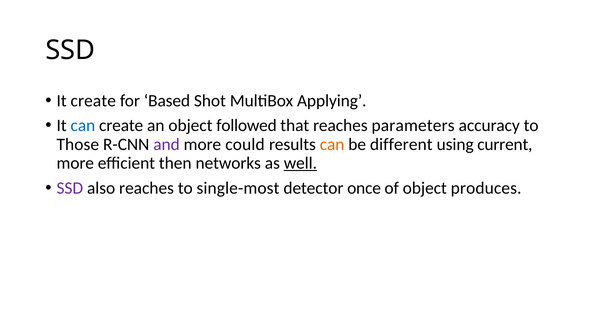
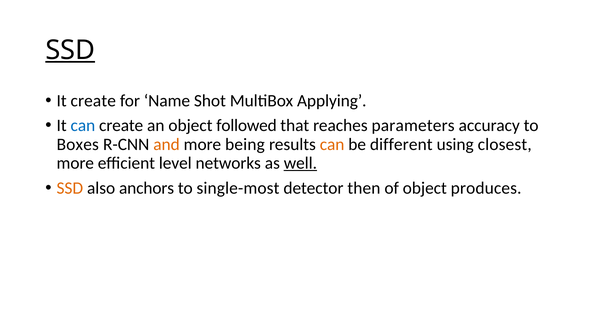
SSD at (70, 50) underline: none -> present
Based: Based -> Name
Those: Those -> Boxes
and colour: purple -> orange
could: could -> being
current: current -> closest
then: then -> level
SSD at (70, 188) colour: purple -> orange
also reaches: reaches -> anchors
once: once -> then
